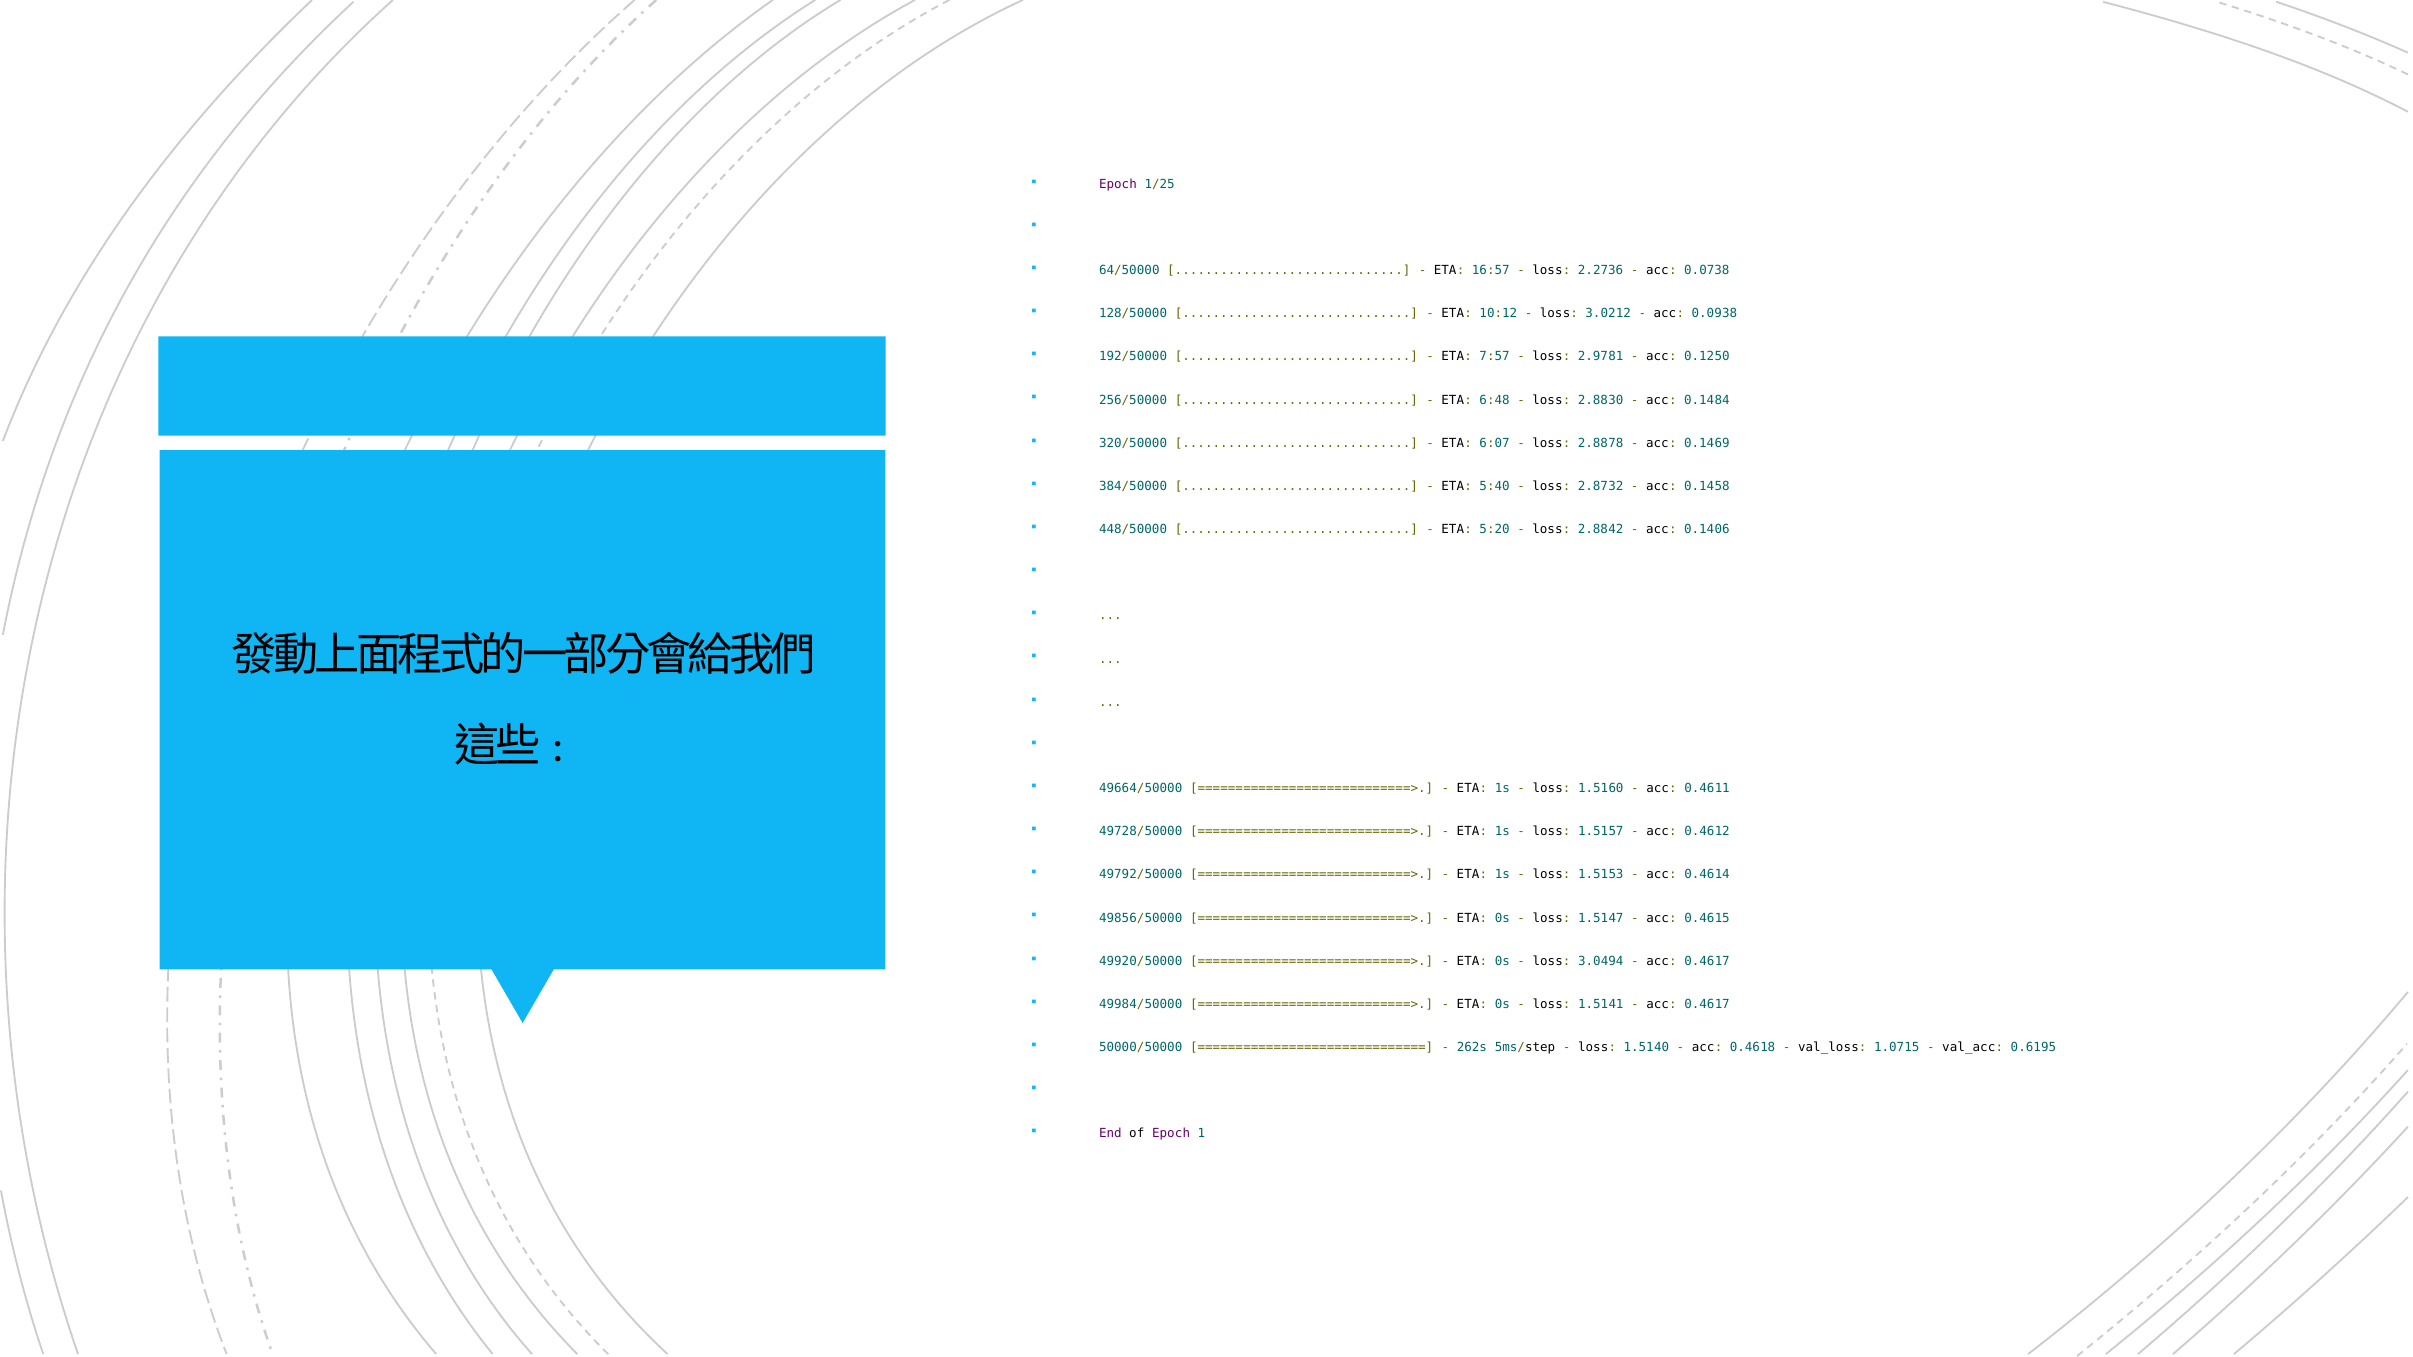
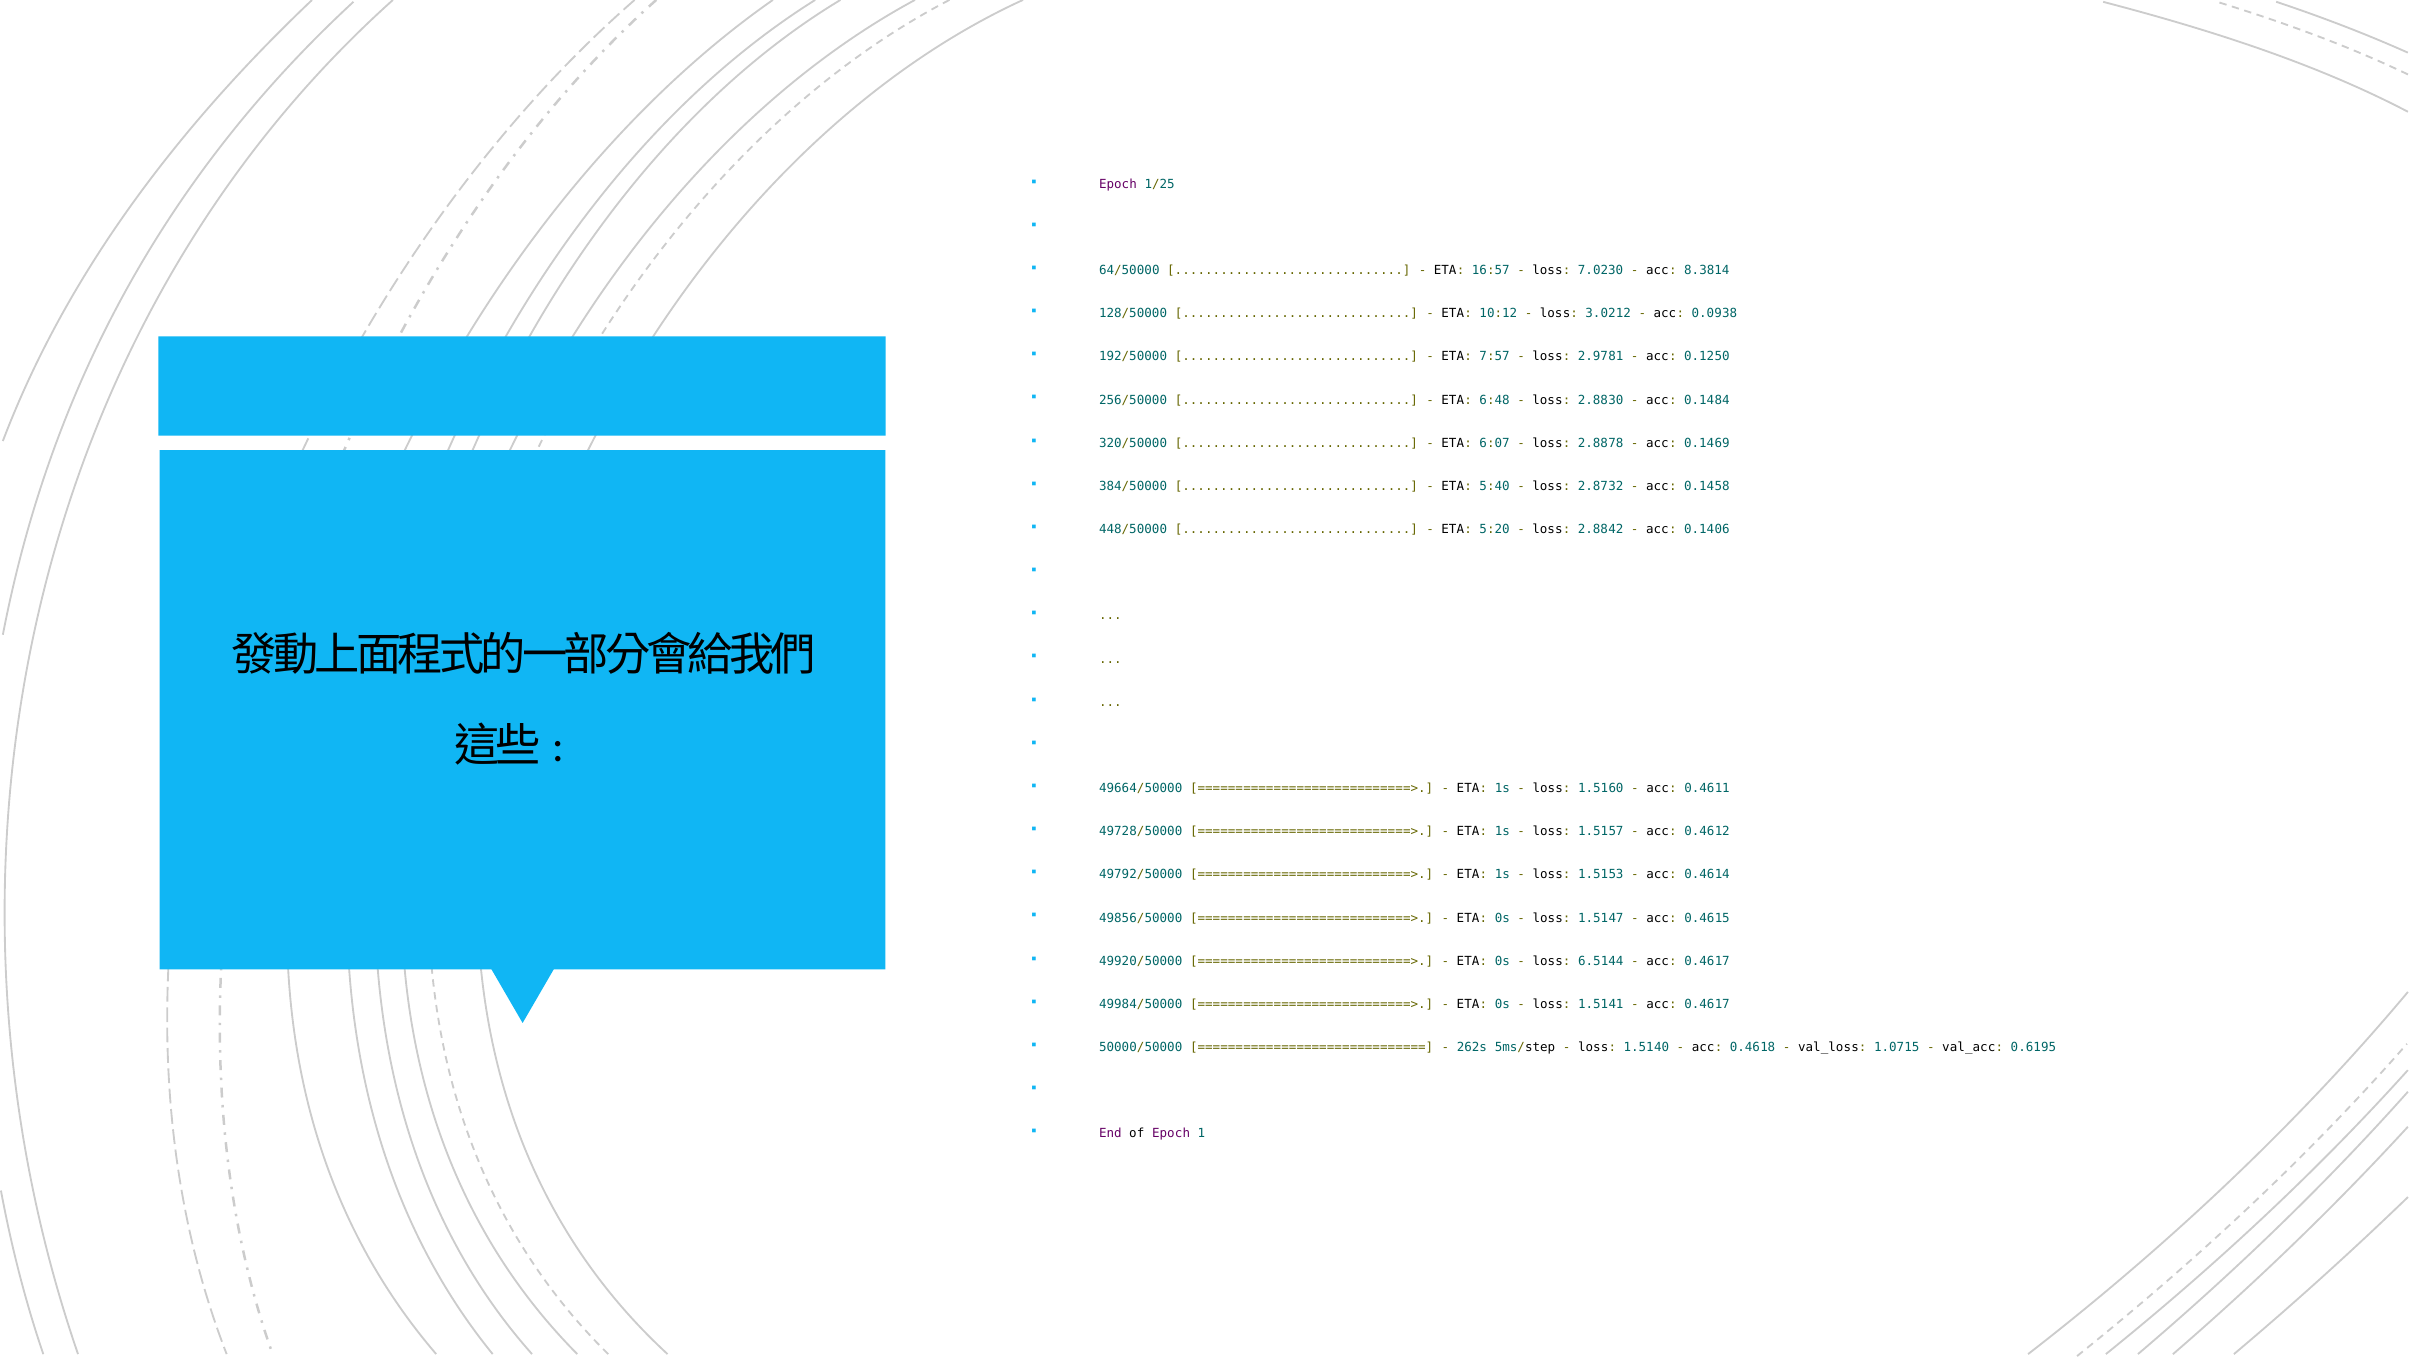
2.2736: 2.2736 -> 7.0230
0.0738: 0.0738 -> 8.3814
3.0494: 3.0494 -> 6.5144
